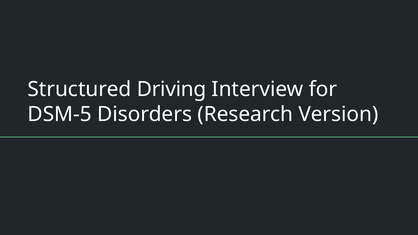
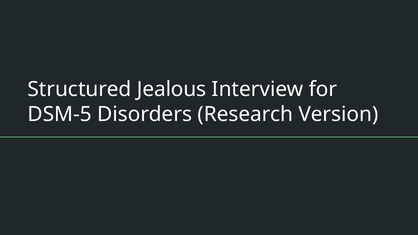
Driving: Driving -> Jealous
